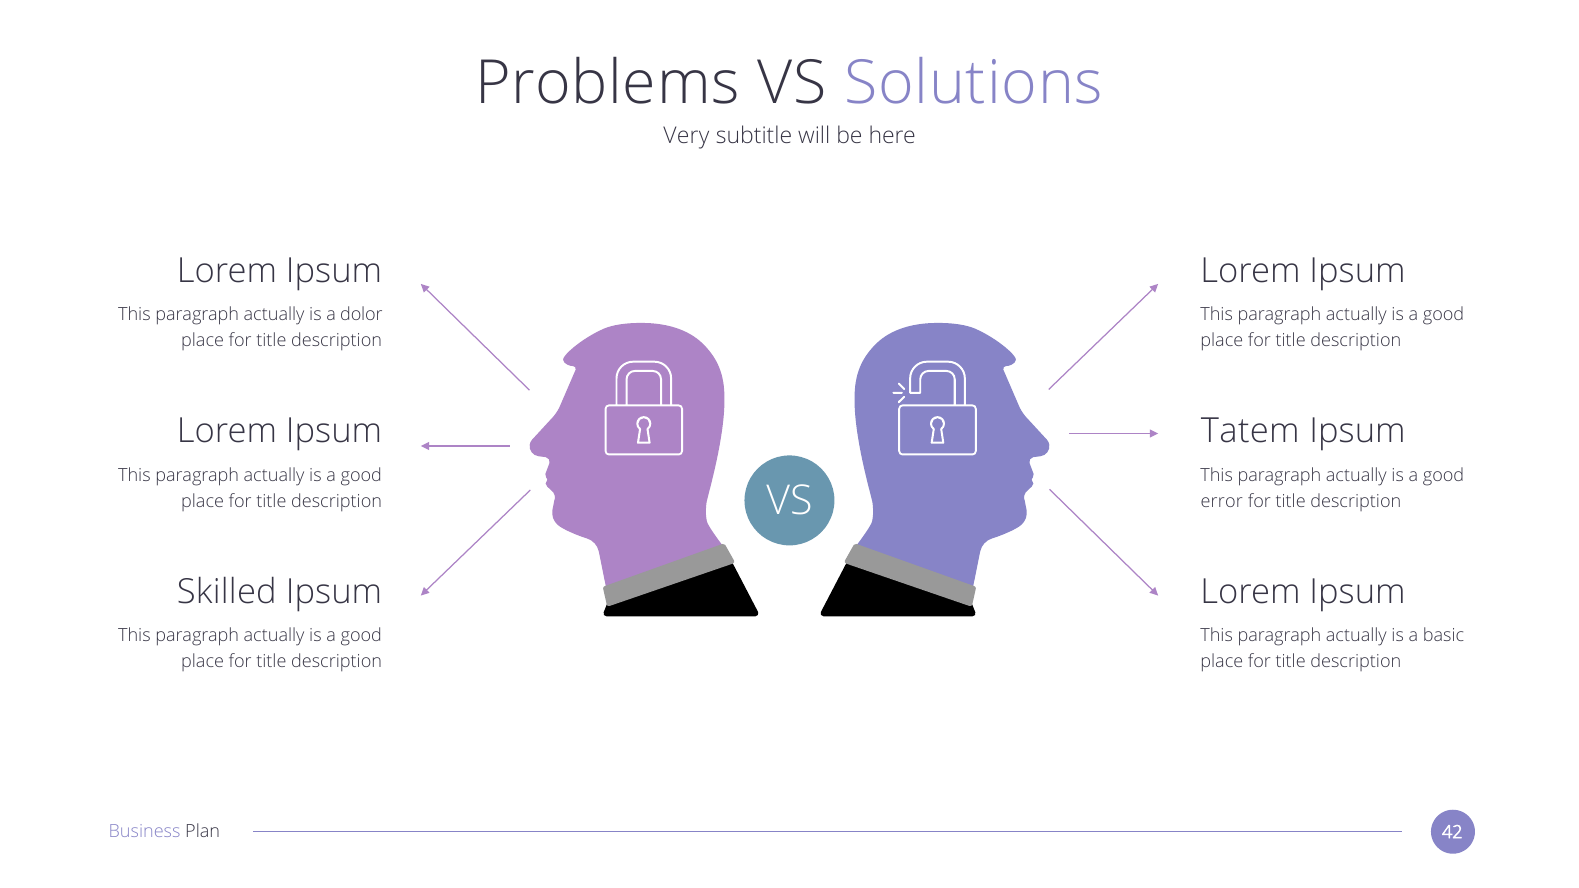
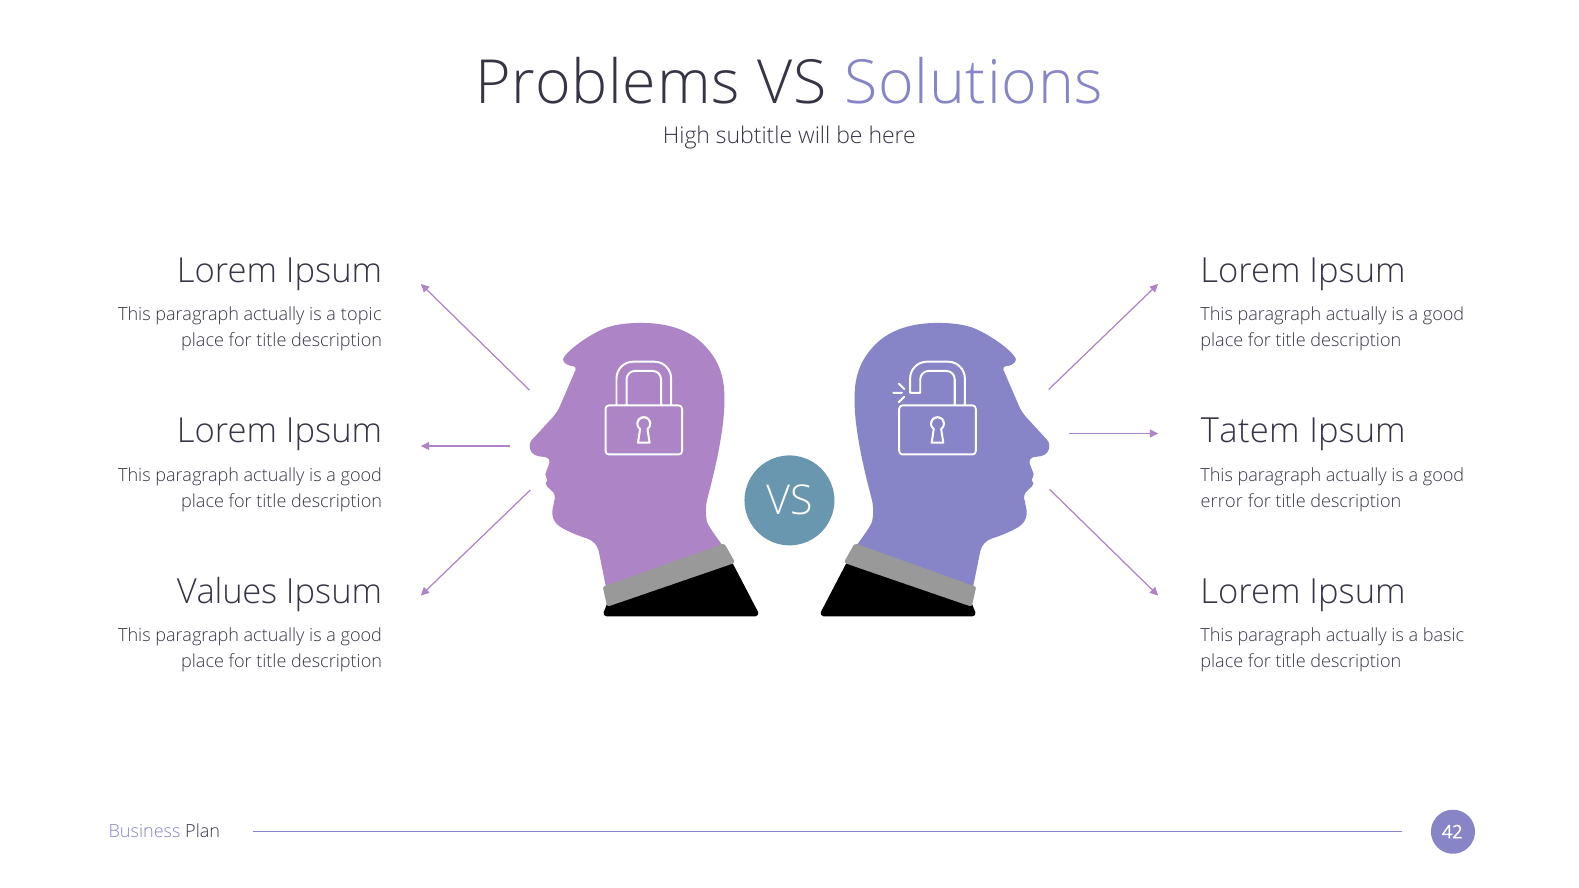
Very: Very -> High
dolor: dolor -> topic
Skilled: Skilled -> Values
